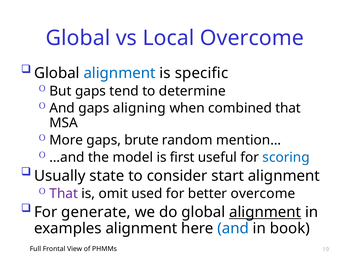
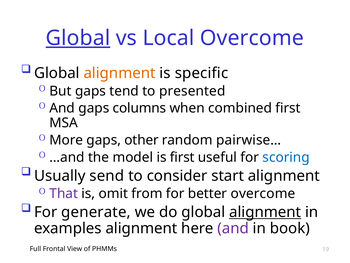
Global at (78, 38) underline: none -> present
alignment at (120, 73) colour: blue -> orange
determine: determine -> presented
aligning: aligning -> columns
combined that: that -> first
brute: brute -> other
mention…: mention… -> pairwise…
state: state -> send
used: used -> from
and at (233, 228) colour: blue -> purple
